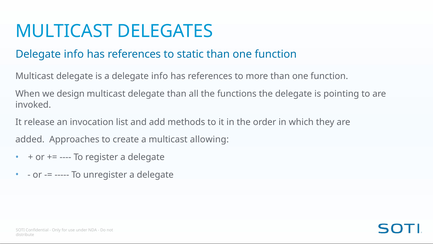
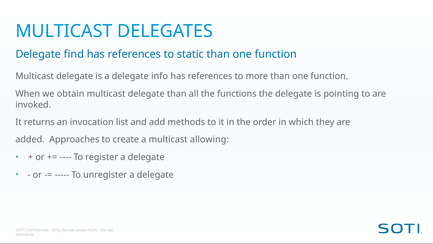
info at (74, 54): info -> find
design: design -> obtain
release: release -> returns
